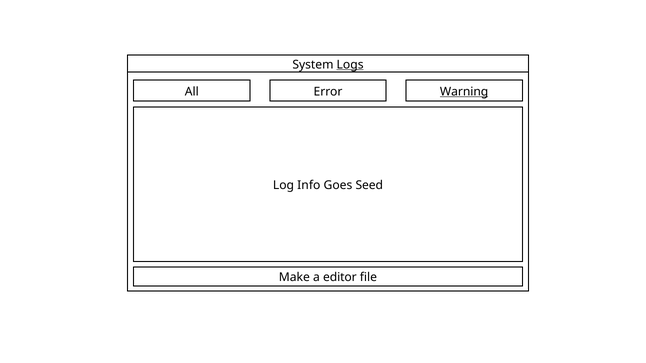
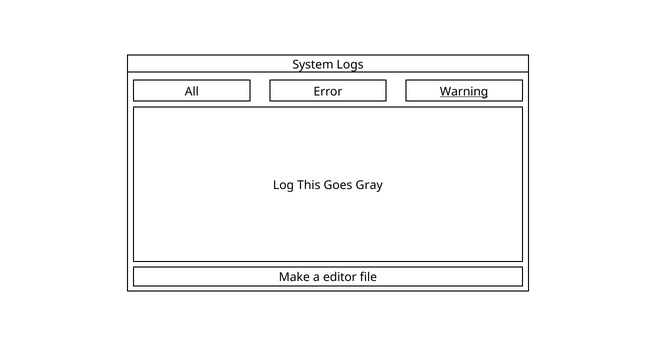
Logs underline: present -> none
Info: Info -> This
Seed: Seed -> Gray
